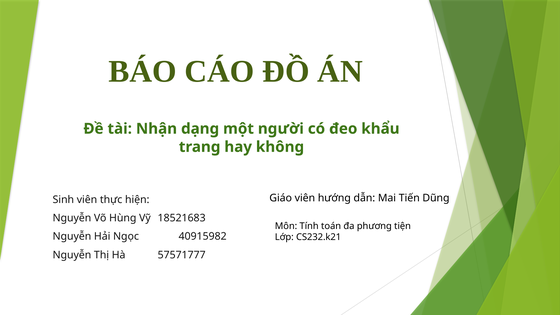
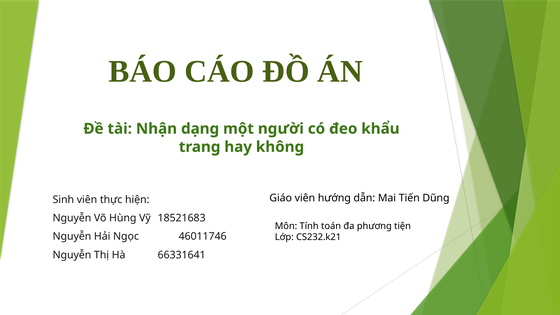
40915982: 40915982 -> 46011746
57571777: 57571777 -> 66331641
